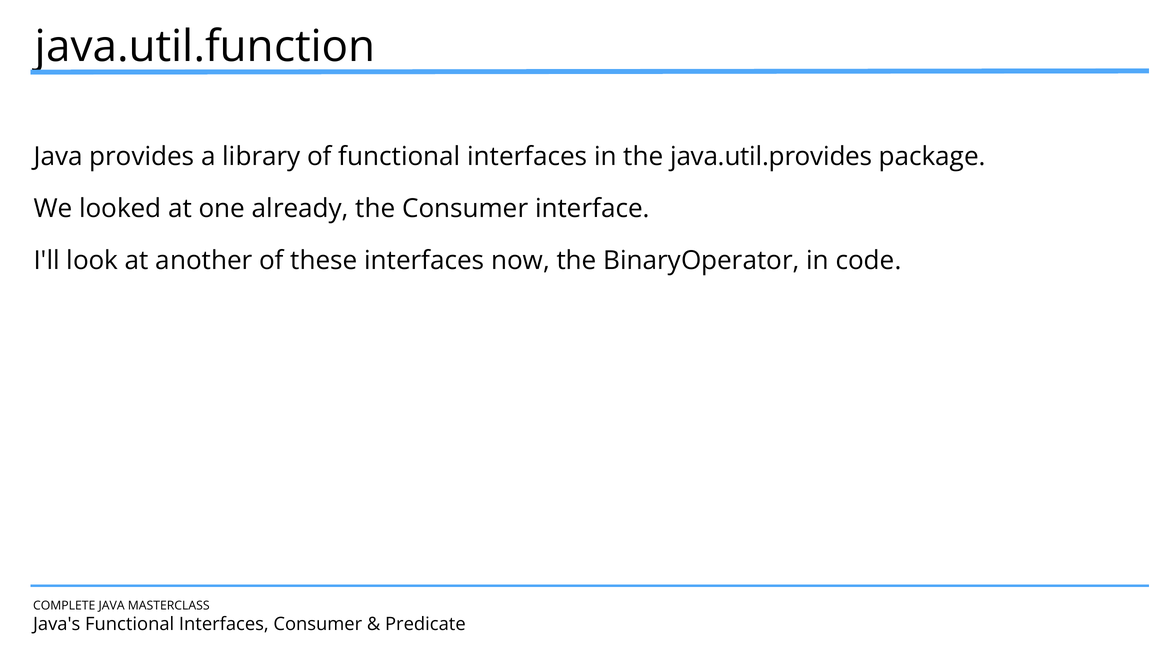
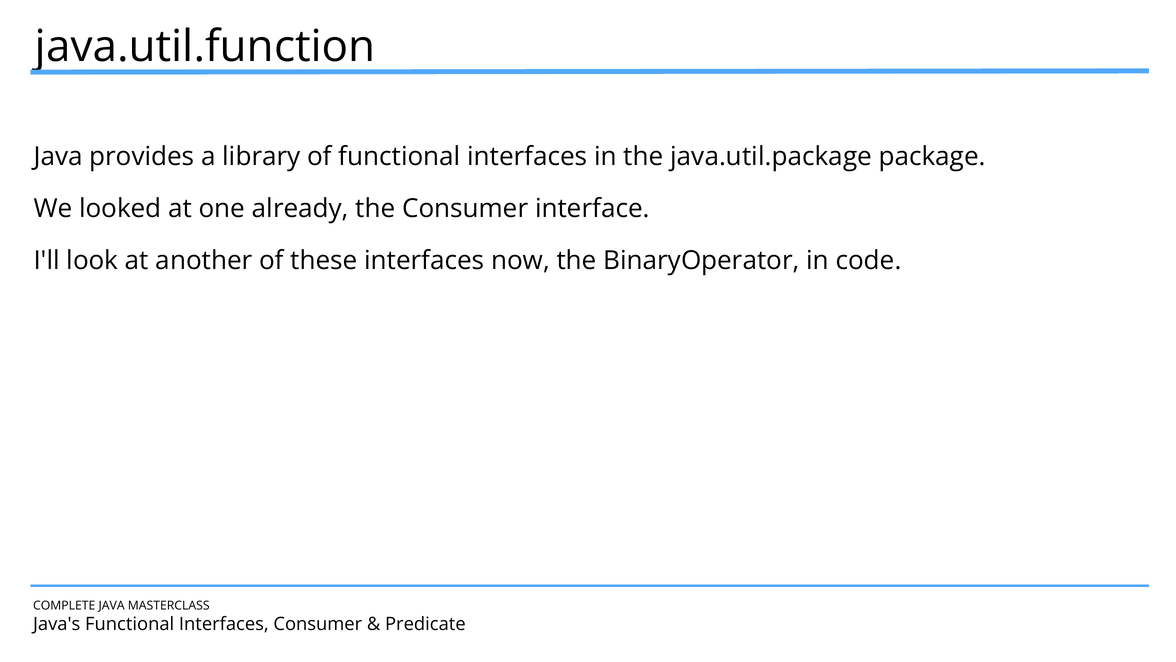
java.util.provides: java.util.provides -> java.util.package
